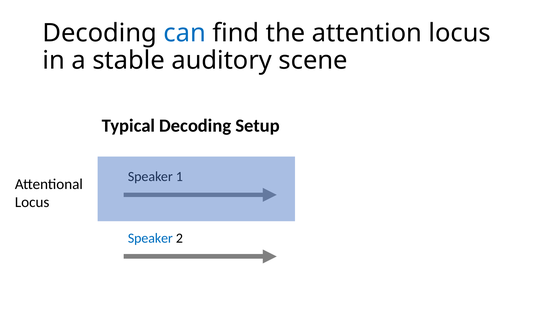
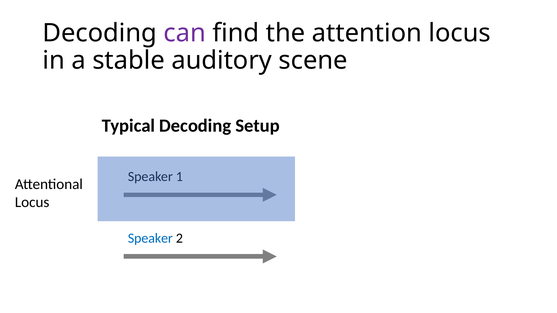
can colour: blue -> purple
